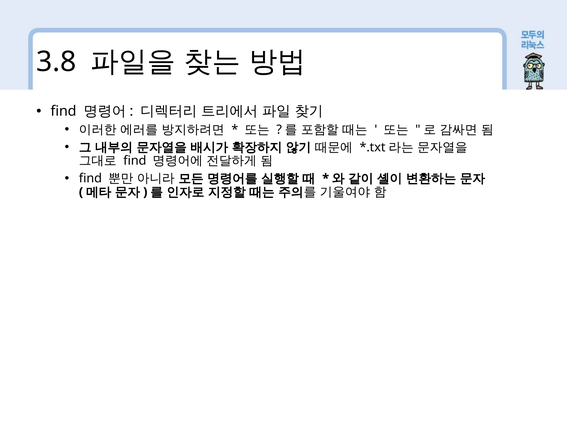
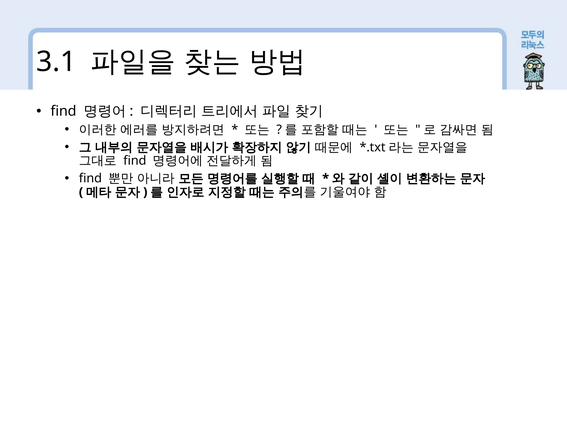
3.8: 3.8 -> 3.1
